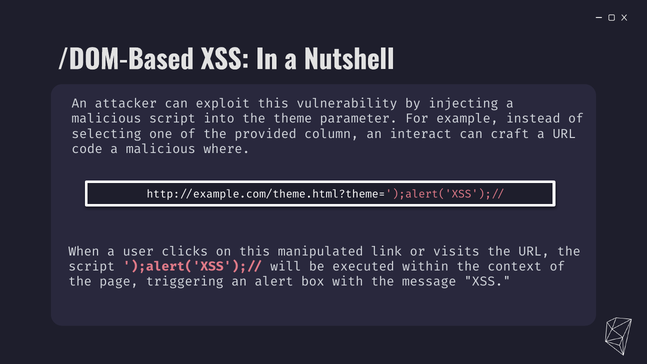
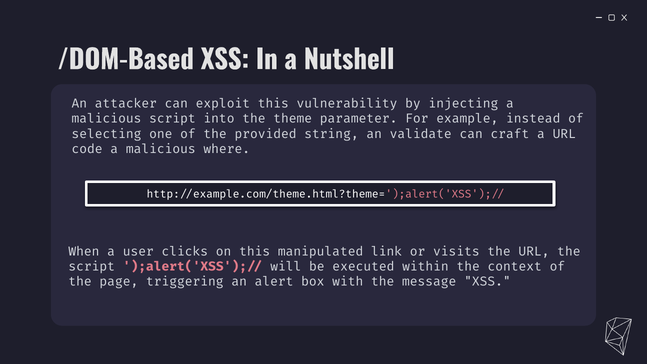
column: column -> string
interact: interact -> validate
